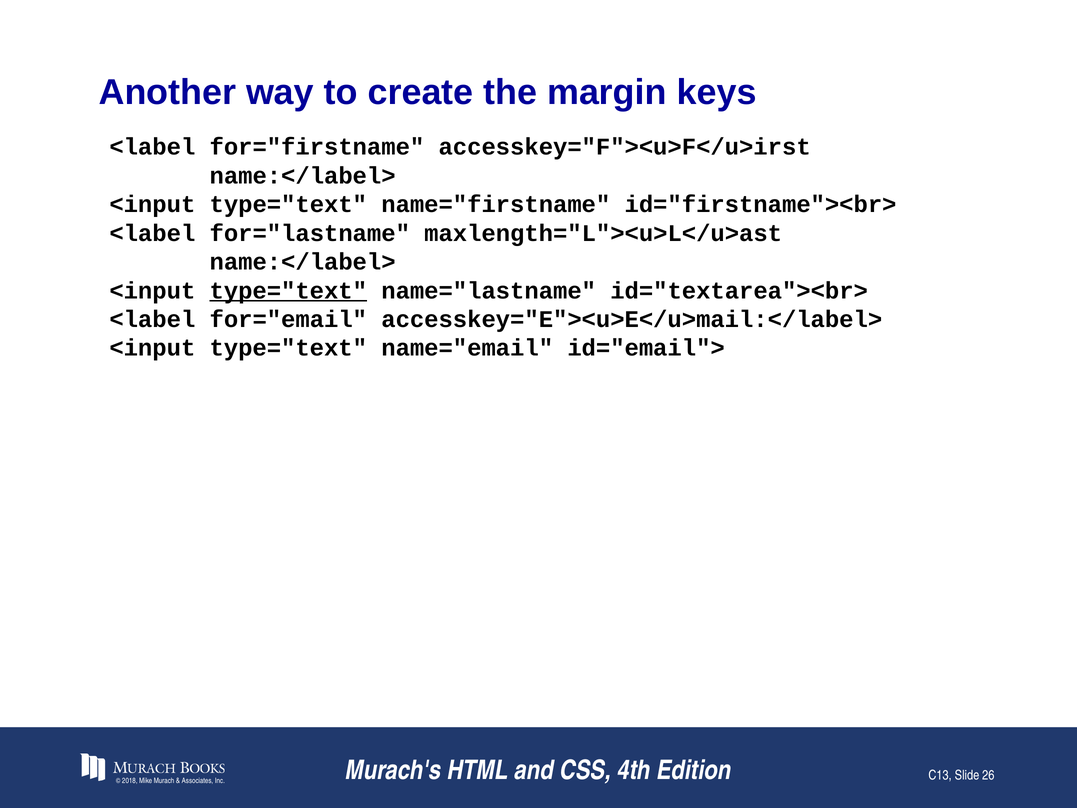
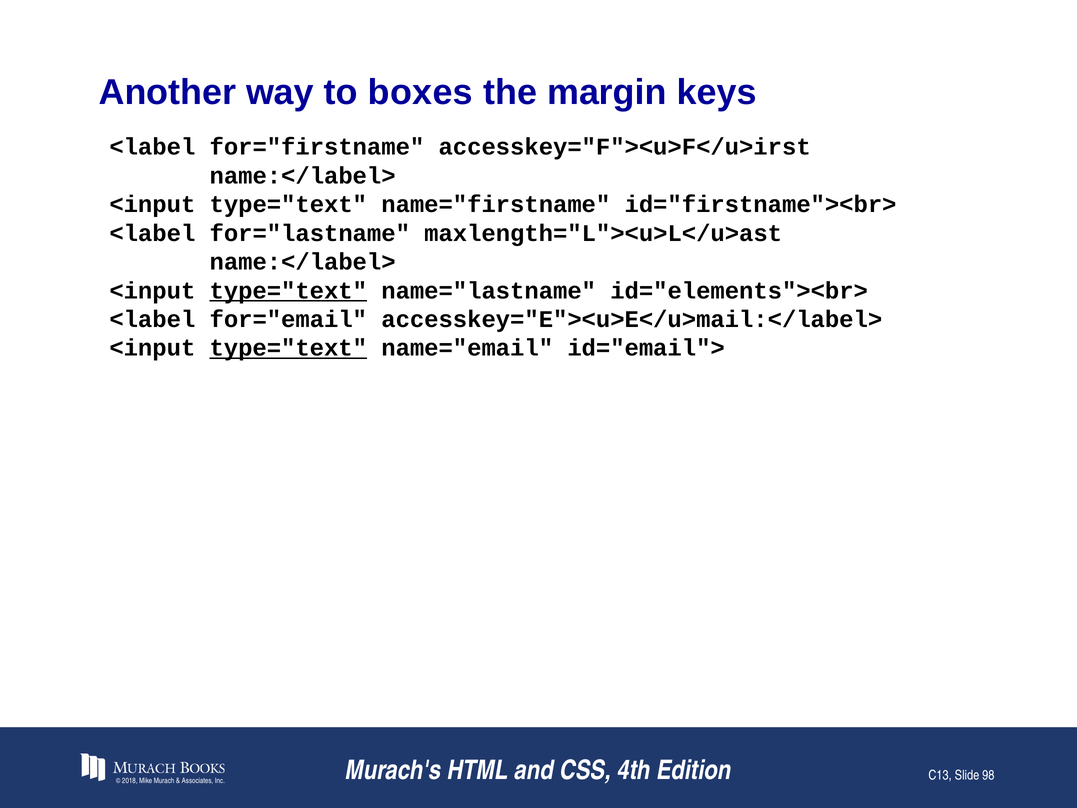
create: create -> boxes
id="textarea"><br>: id="textarea"><br> -> id="elements"><br>
type="text at (288, 348) underline: none -> present
26: 26 -> 98
